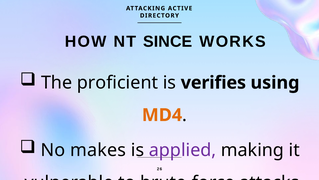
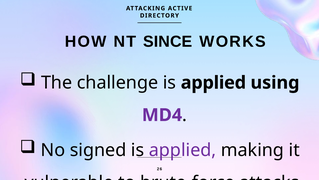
proficient: proficient -> challenge
verifies at (213, 82): verifies -> applied
MD4 colour: orange -> purple
makes: makes -> signed
